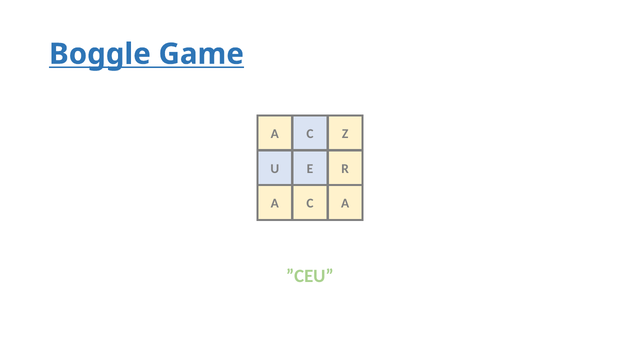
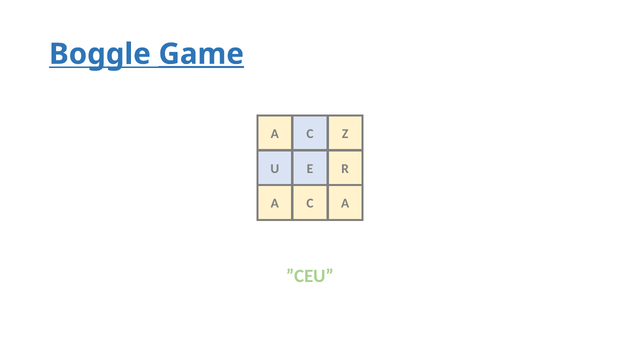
Game underline: none -> present
